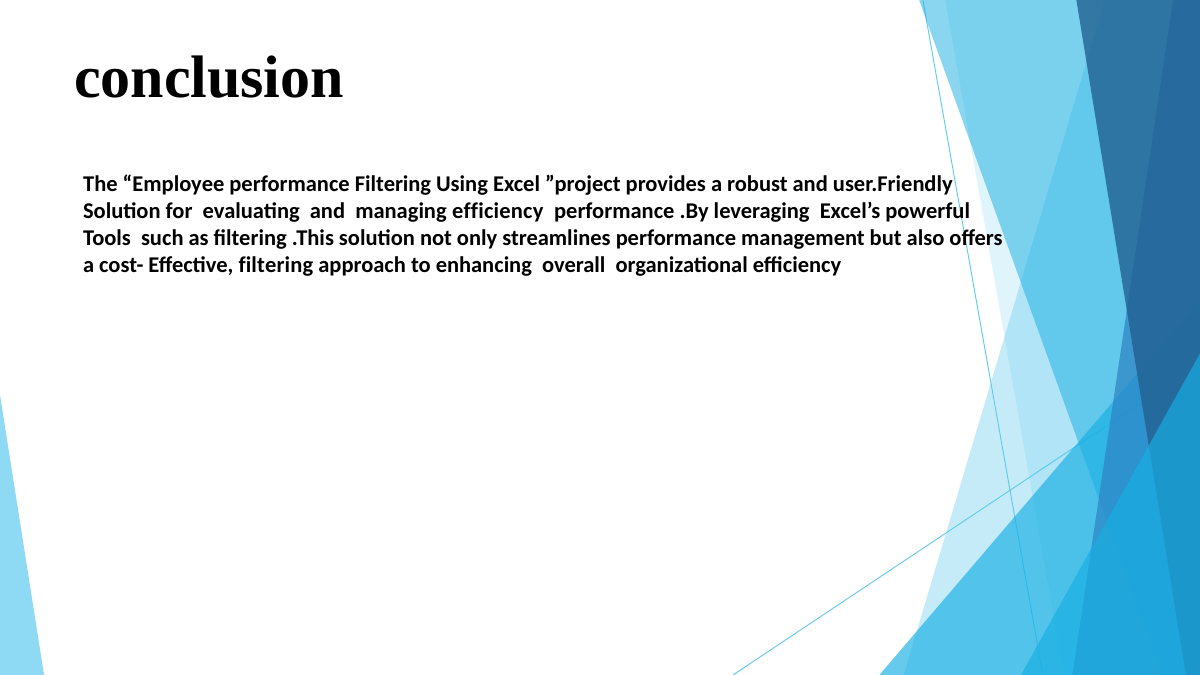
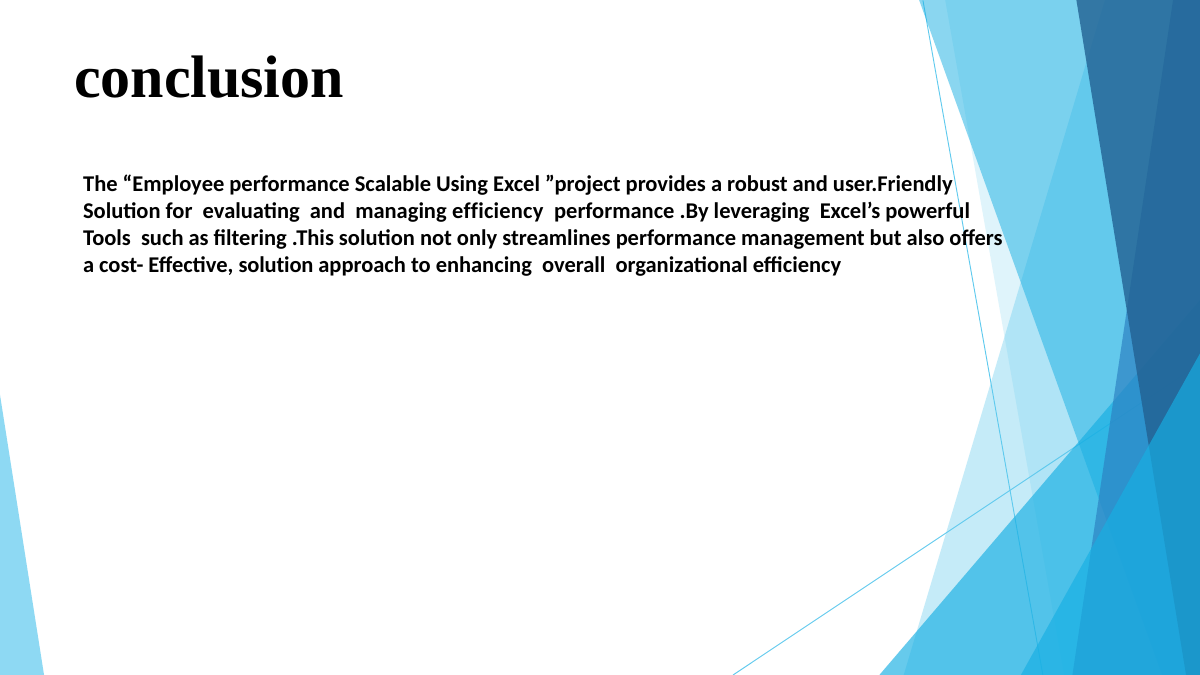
performance Filtering: Filtering -> Scalable
Effective filtering: filtering -> solution
